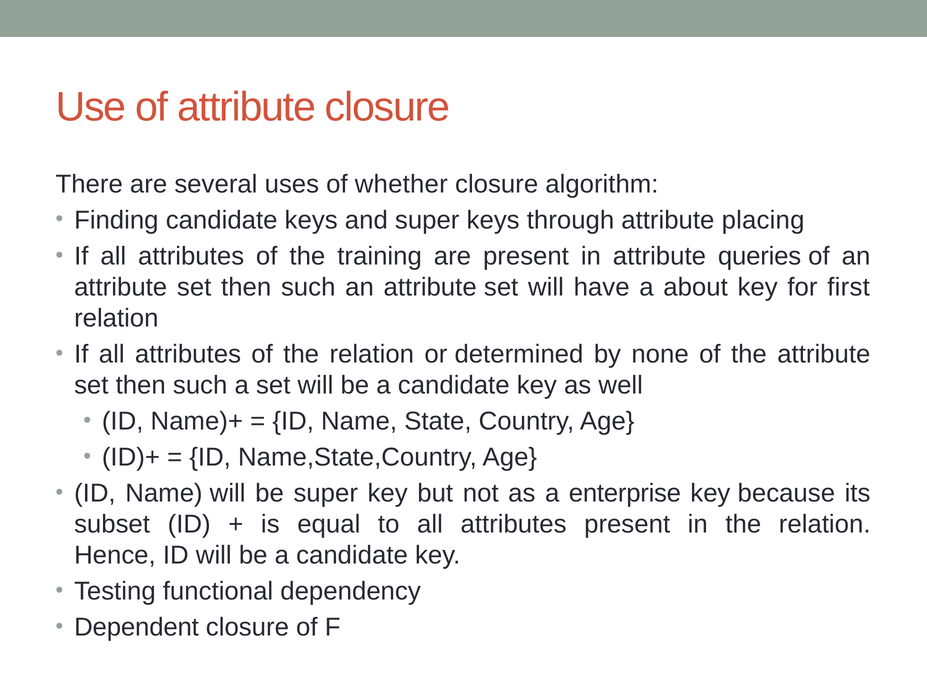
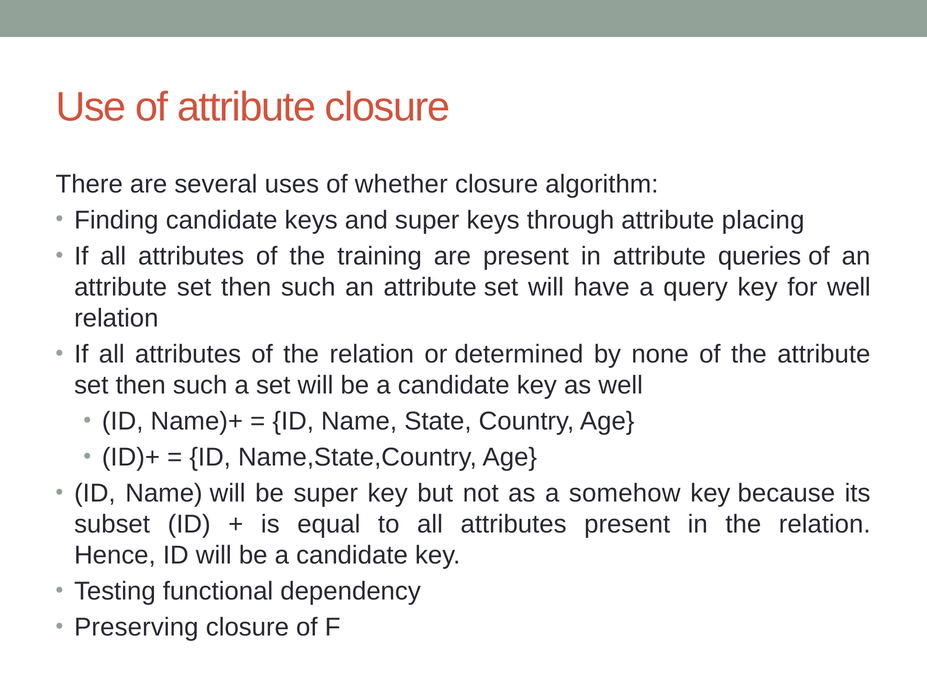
about: about -> query
for first: first -> well
enterprise: enterprise -> somehow
Dependent: Dependent -> Preserving
